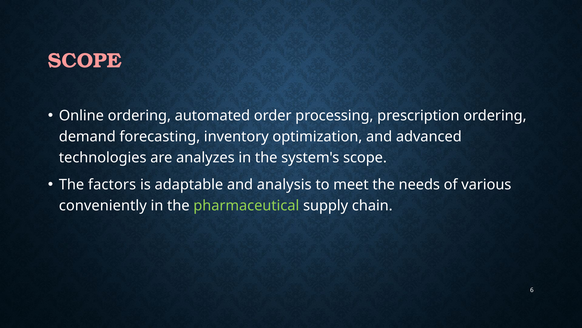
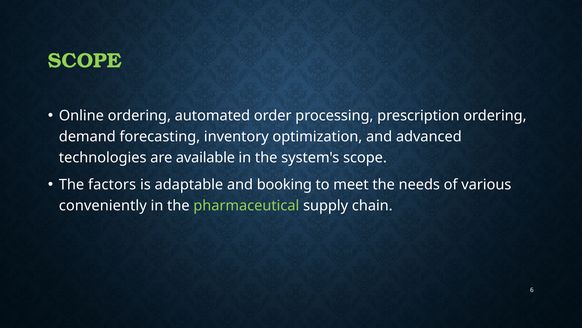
SCOPE at (85, 61) colour: pink -> light green
analyzes: analyzes -> available
analysis: analysis -> booking
